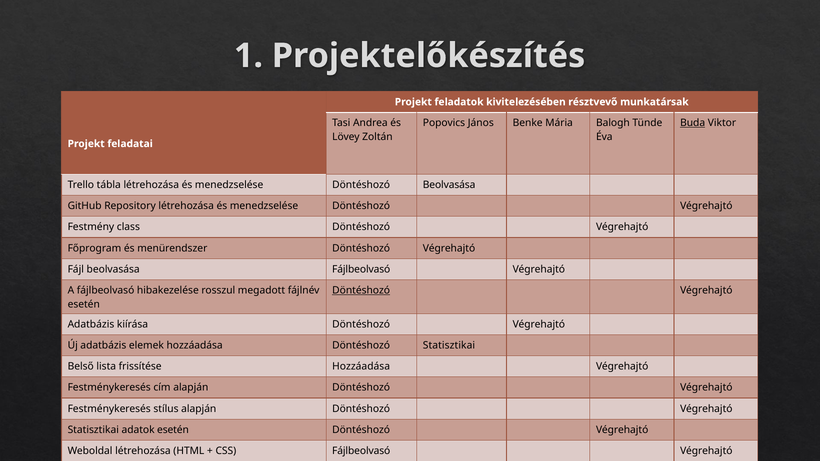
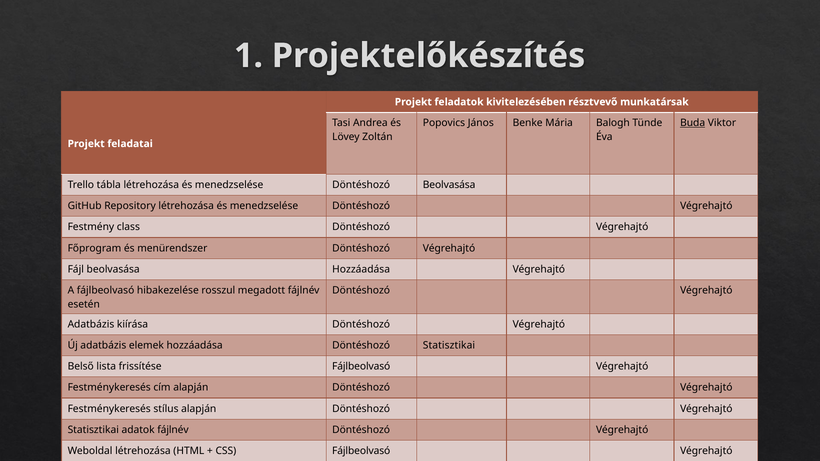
beolvasása Fájlbeolvasó: Fájlbeolvasó -> Hozzáadása
Döntéshozó at (361, 290) underline: present -> none
frissítése Hozzáadása: Hozzáadása -> Fájlbeolvasó
adatok esetén: esetén -> fájlnév
